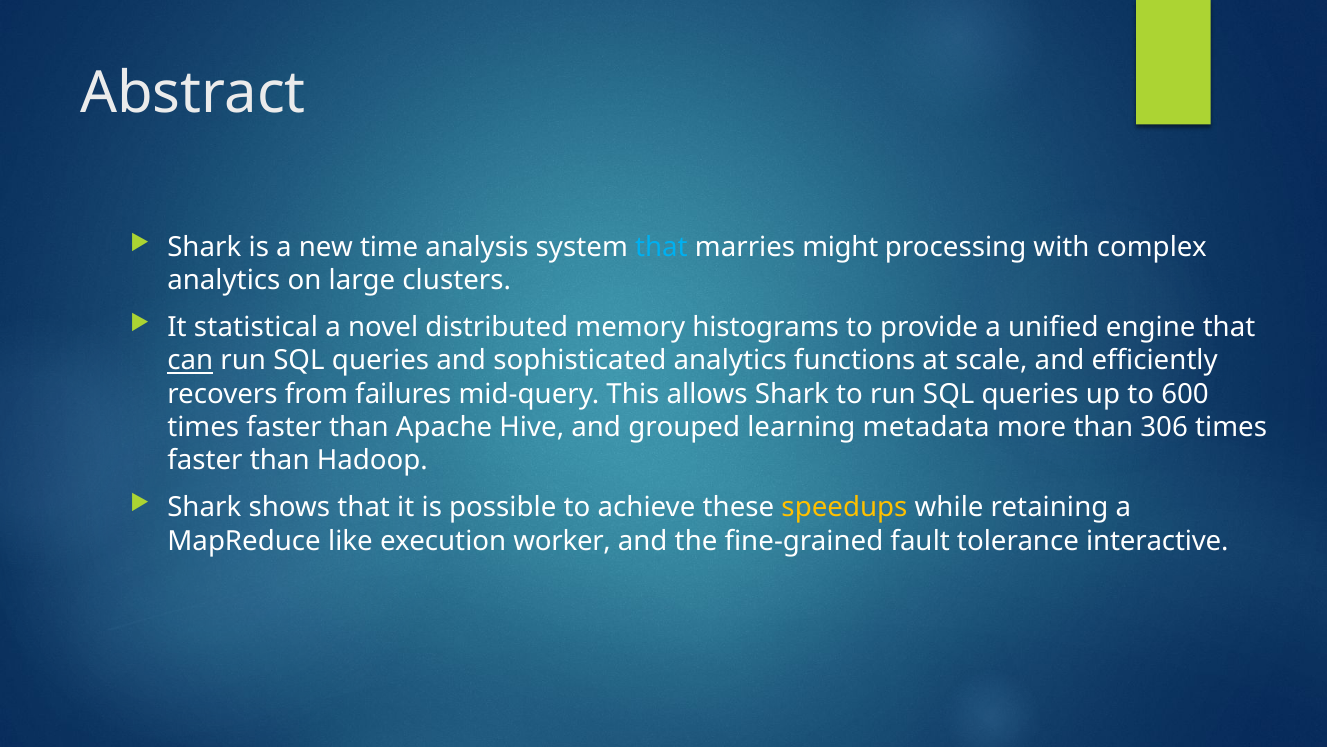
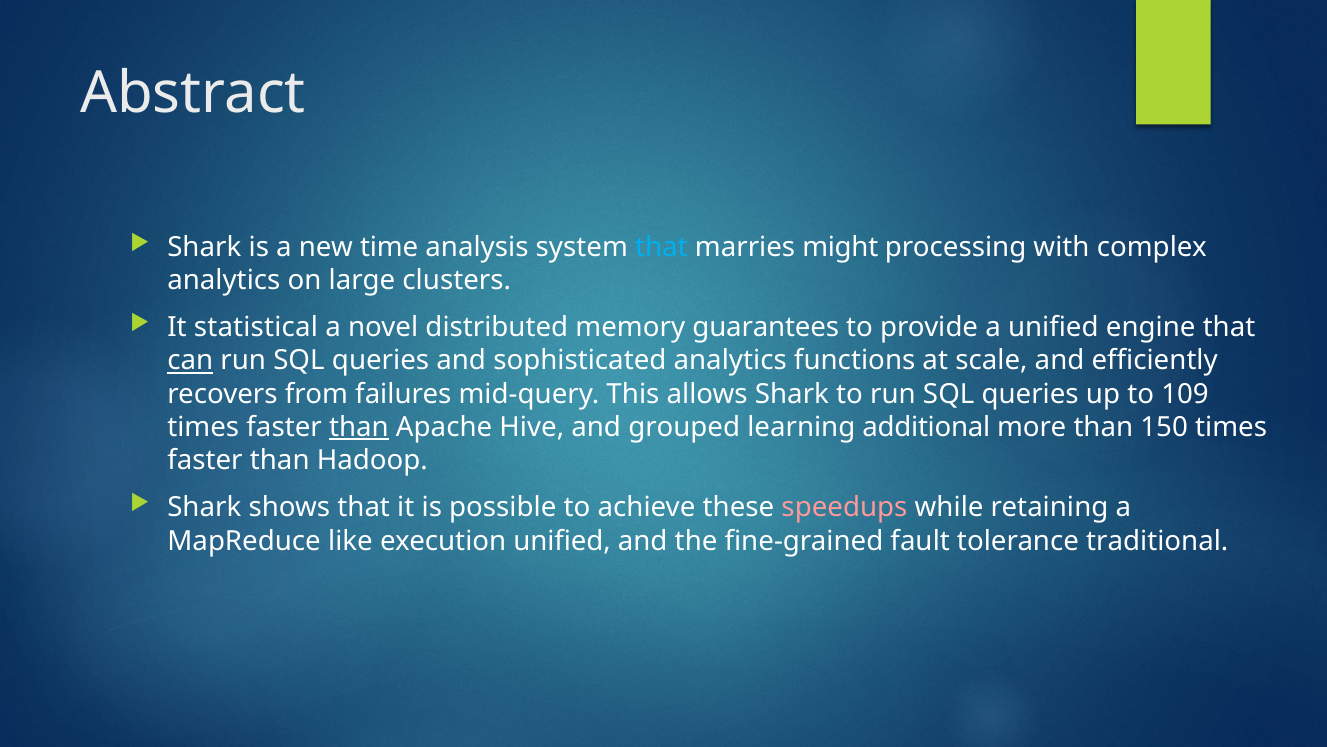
histograms: histograms -> guarantees
600: 600 -> 109
than at (359, 427) underline: none -> present
metadata: metadata -> additional
306: 306 -> 150
speedups colour: yellow -> pink
execution worker: worker -> unified
interactive: interactive -> traditional
